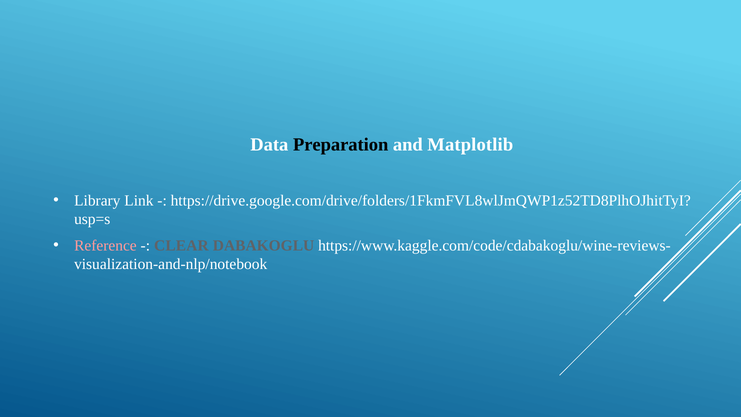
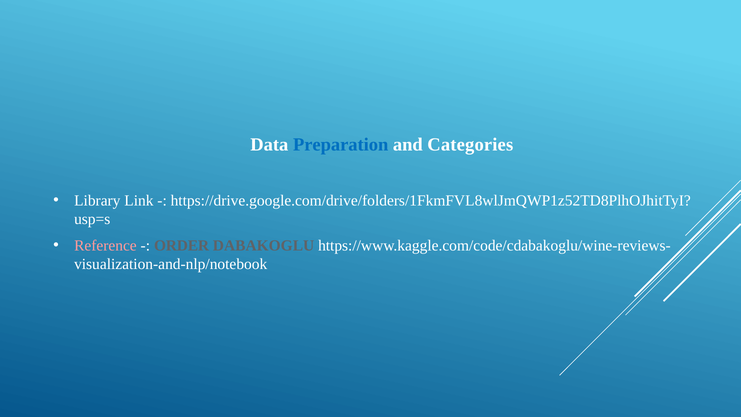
Preparation colour: black -> blue
Matplotlib: Matplotlib -> Categories
CLEAR: CLEAR -> ORDER
